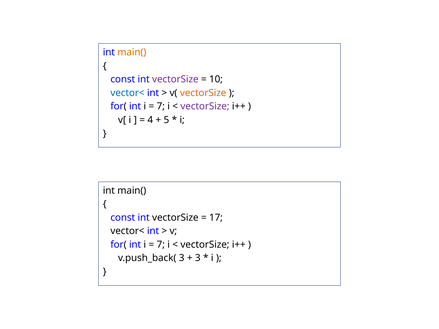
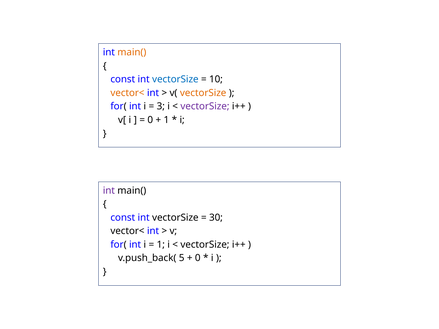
vectorSize at (175, 79) colour: purple -> blue
vector< at (127, 93) colour: blue -> orange
7 at (161, 106): 7 -> 3
4 at (150, 120): 4 -> 0
5 at (166, 120): 5 -> 1
int at (109, 191) colour: black -> purple
17: 17 -> 30
7 at (161, 245): 7 -> 1
v.push_back( 3: 3 -> 5
3 at (198, 258): 3 -> 0
